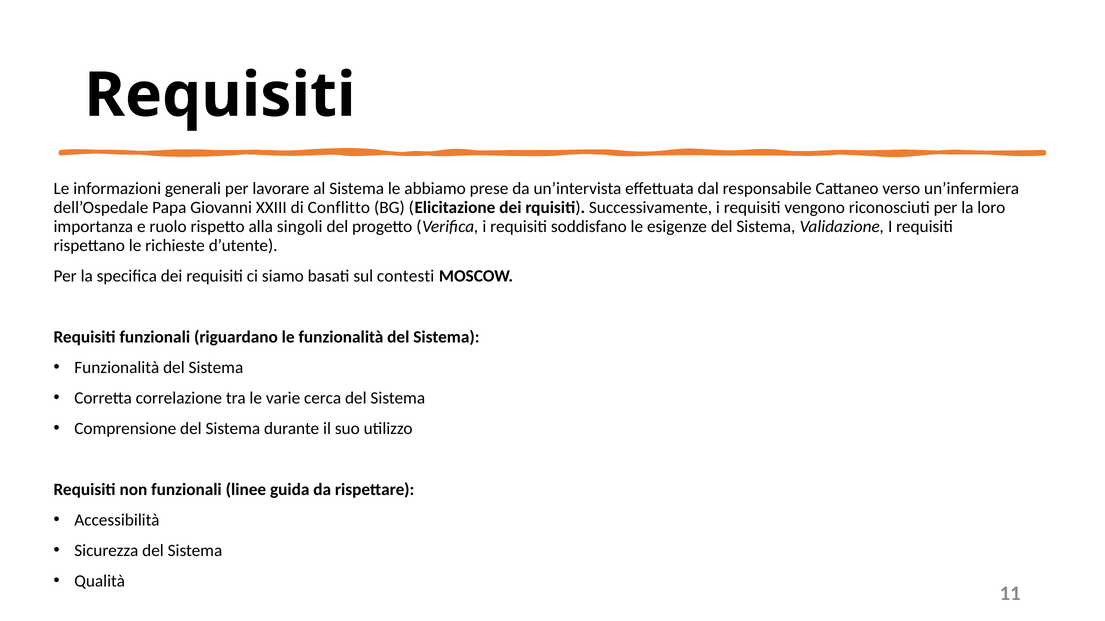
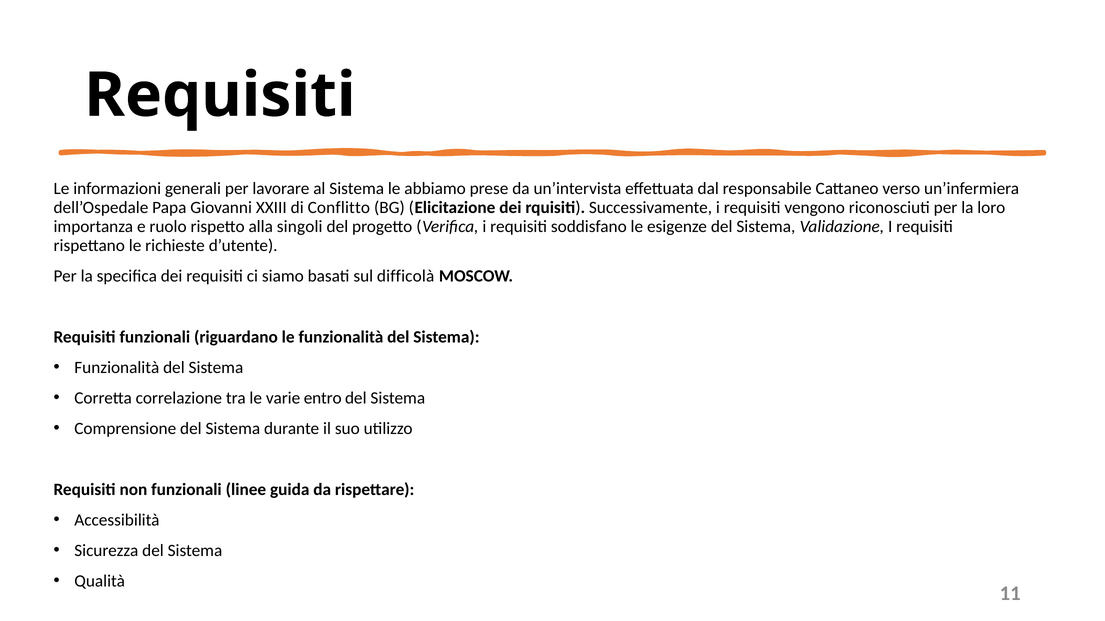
contesti: contesti -> difficolà
cerca: cerca -> entro
